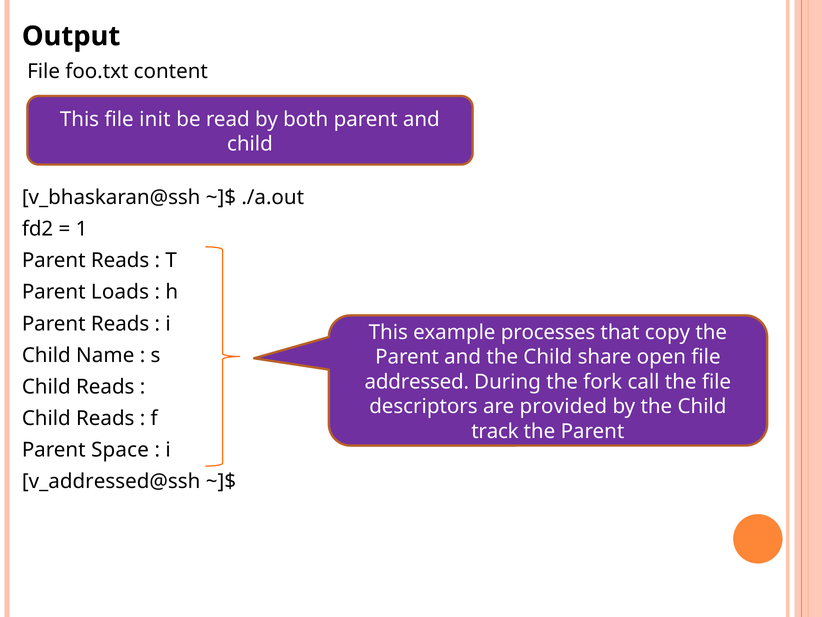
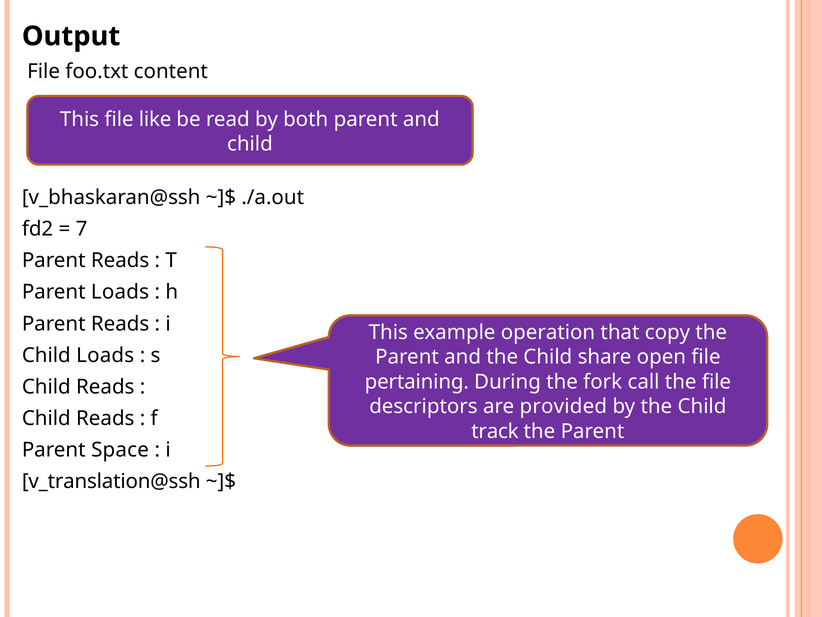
init: init -> like
1: 1 -> 7
processes: processes -> operation
Child Name: Name -> Loads
addressed: addressed -> pertaining
v_addressed@ssh: v_addressed@ssh -> v_translation@ssh
